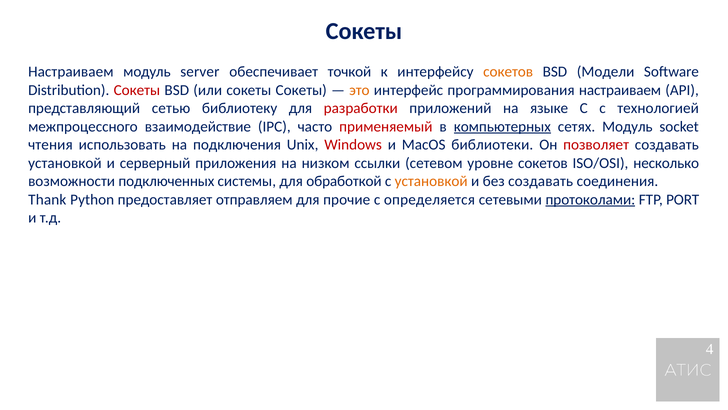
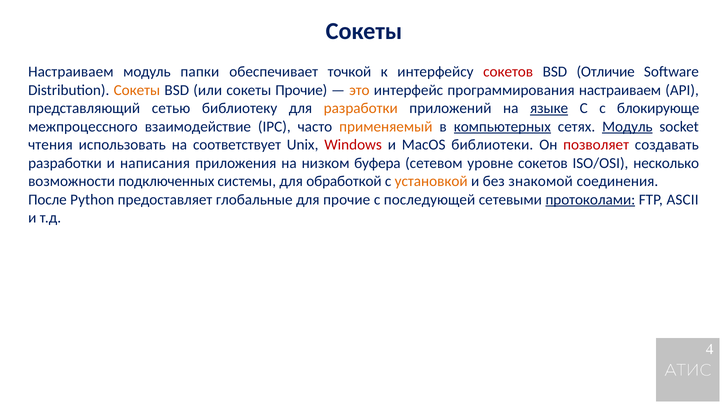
server: server -> папки
сокетов at (508, 72) colour: orange -> red
Модели: Модели -> Отличие
Сокеты at (137, 90) colour: red -> orange
сокеты Сокеты: Сокеты -> Прочие
разработки at (361, 108) colour: red -> orange
языке underline: none -> present
технологией: технологией -> блокирующе
применяемый colour: red -> orange
Модуль at (627, 126) underline: none -> present
подключения: подключения -> соответствует
установкой at (65, 163): установкой -> разработки
серверный: серверный -> написания
ссылки: ссылки -> буфера
без создавать: создавать -> знакомой
Thank: Thank -> После
отправляем: отправляем -> глобальные
определяется: определяется -> последующей
PORT: PORT -> ASCII
